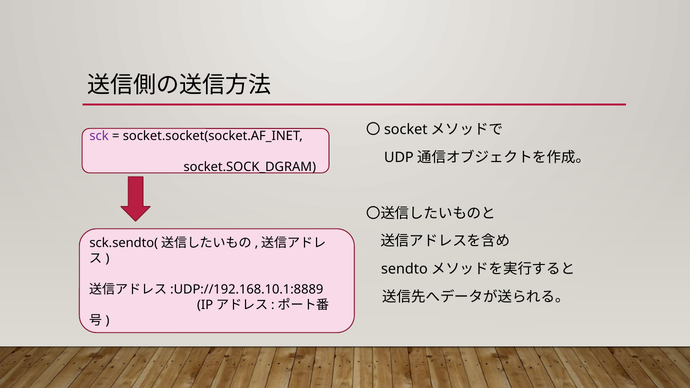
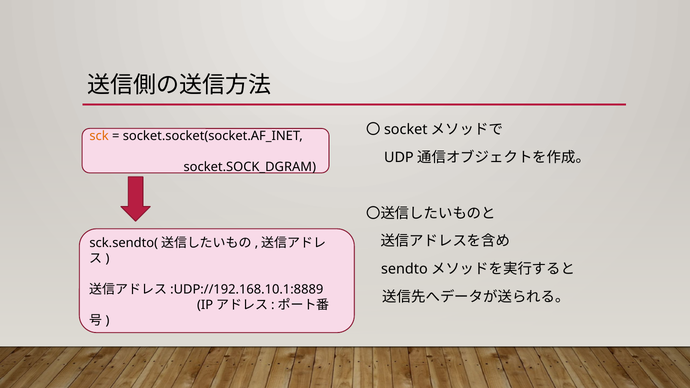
sck colour: purple -> orange
